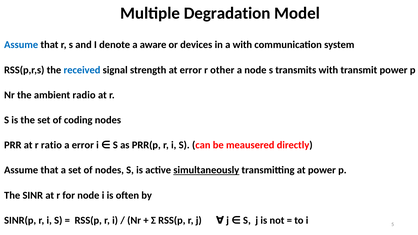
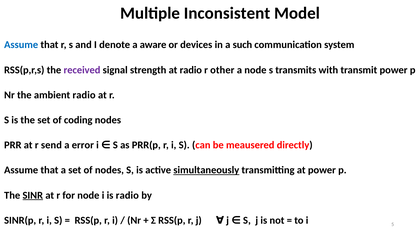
Degradation: Degradation -> Inconsistent
a with: with -> such
received colour: blue -> purple
at error: error -> radio
ratio: ratio -> send
SINR underline: none -> present
is often: often -> radio
